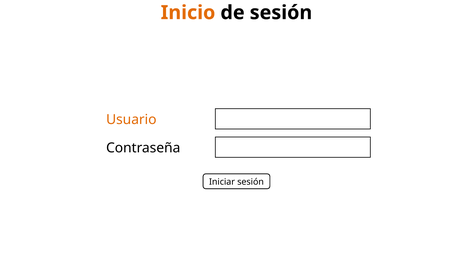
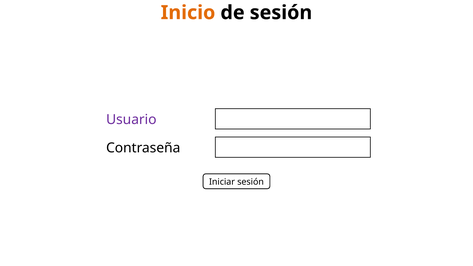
Usuario colour: orange -> purple
